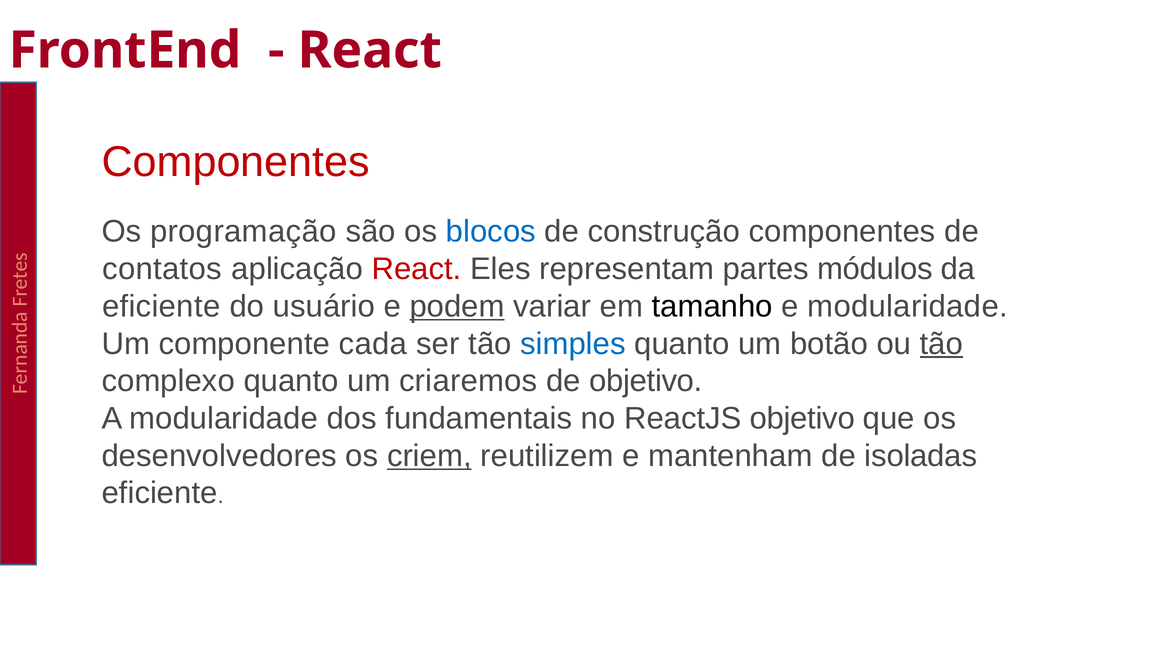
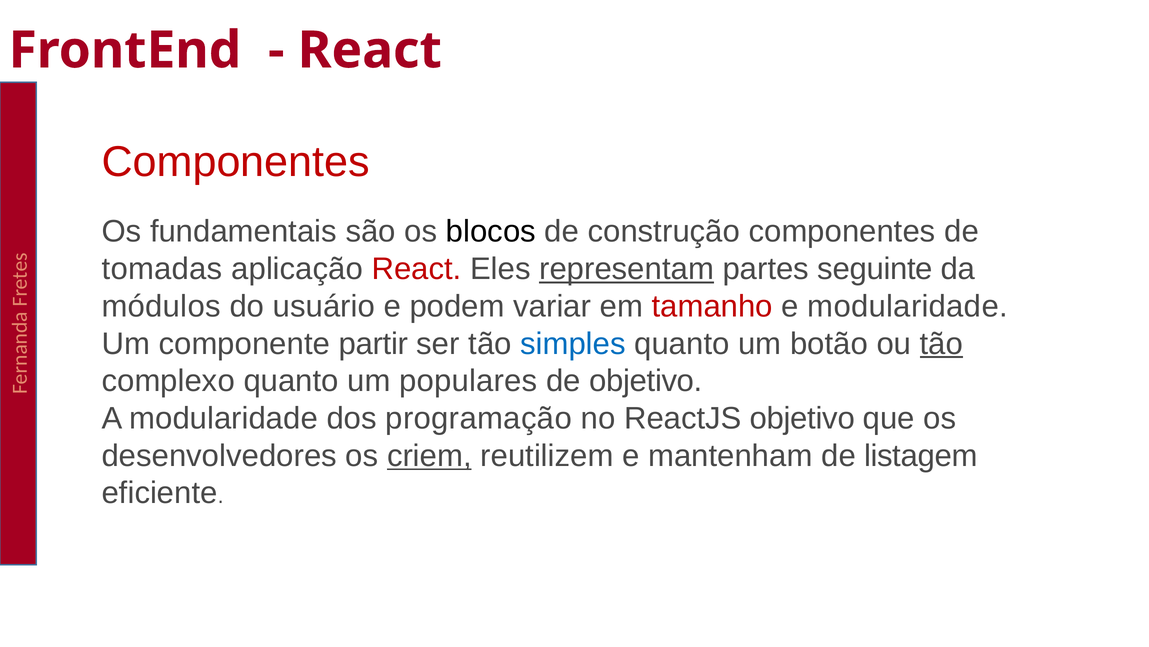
programação: programação -> fundamentais
blocos colour: blue -> black
contatos: contatos -> tomadas
representam underline: none -> present
módulos: módulos -> seguinte
eficiente at (161, 306): eficiente -> módulos
podem underline: present -> none
tamanho colour: black -> red
cada: cada -> partir
criaremos: criaremos -> populares
fundamentais: fundamentais -> programação
isoladas: isoladas -> listagem
